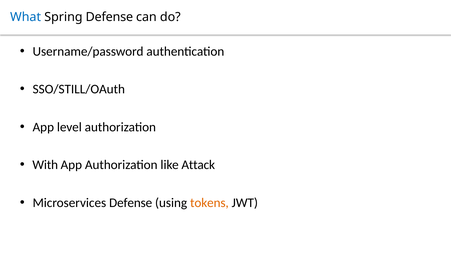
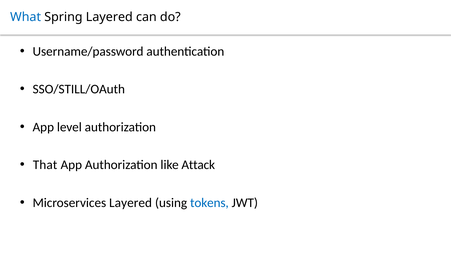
Spring Defense: Defense -> Layered
With: With -> That
Microservices Defense: Defense -> Layered
tokens colour: orange -> blue
